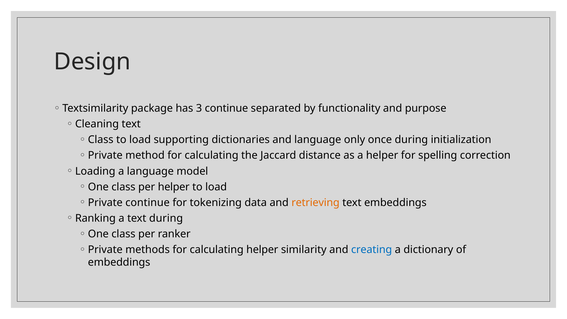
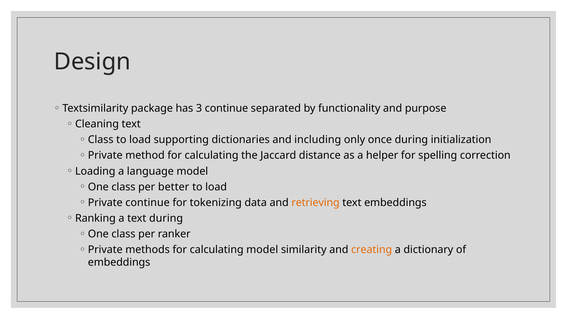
and language: language -> including
per helper: helper -> better
calculating helper: helper -> model
creating colour: blue -> orange
